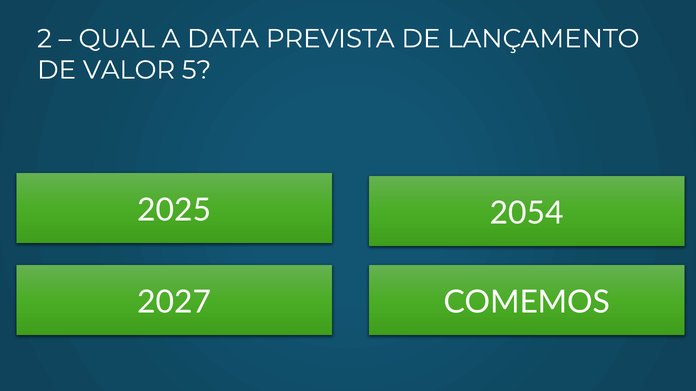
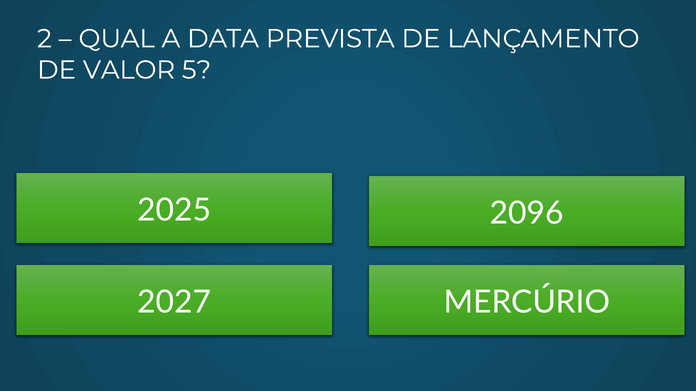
2054: 2054 -> 2096
COMEMOS: COMEMOS -> MERCÚRIO
